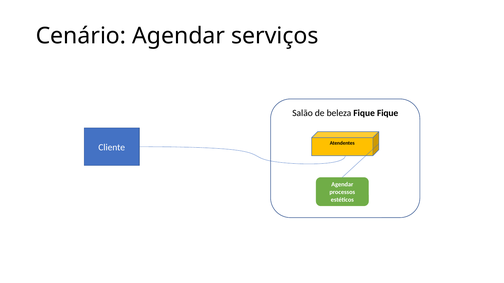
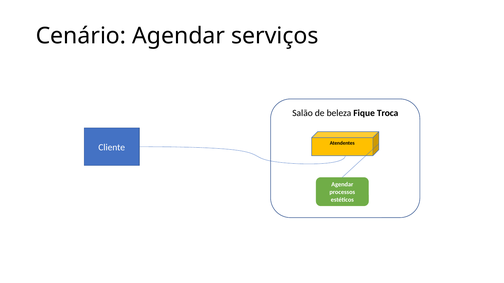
Fique Fique: Fique -> Troca
